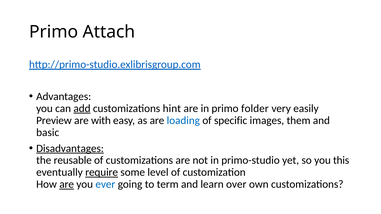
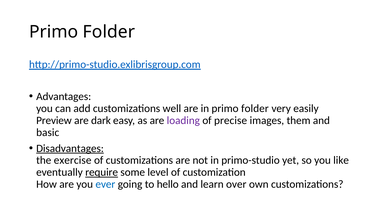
Attach at (109, 32): Attach -> Folder
add underline: present -> none
hint: hint -> well
with: with -> dark
loading colour: blue -> purple
specific: specific -> precise
reusable: reusable -> exercise
this: this -> like
are at (67, 185) underline: present -> none
term: term -> hello
